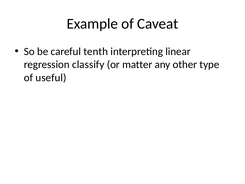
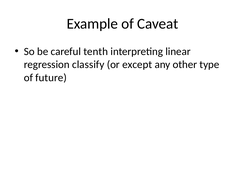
matter: matter -> except
useful: useful -> future
